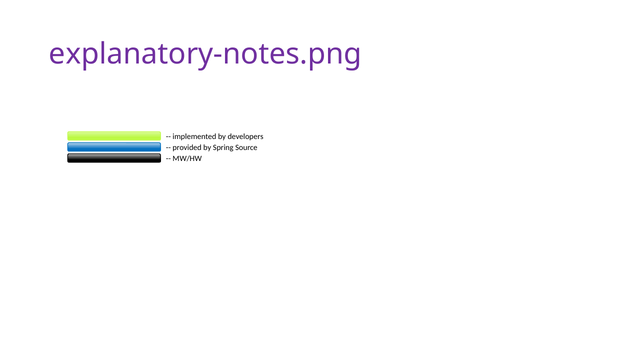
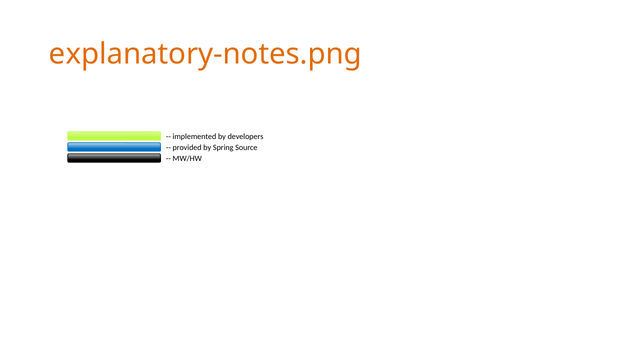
explanatory-notes.png colour: purple -> orange
